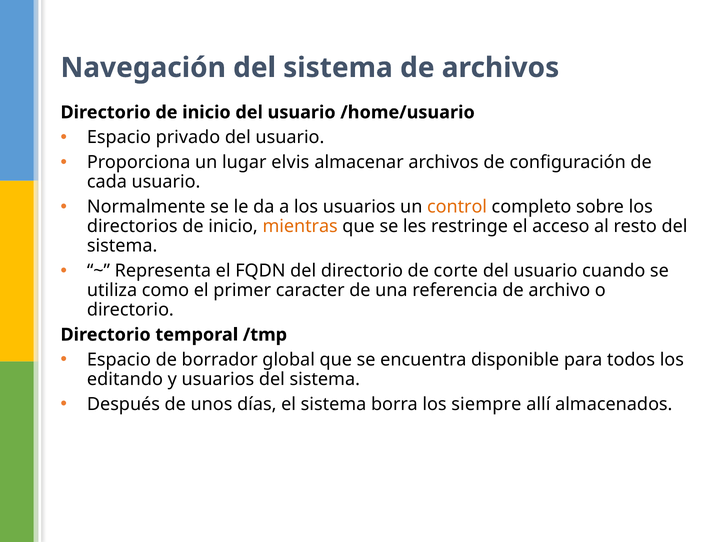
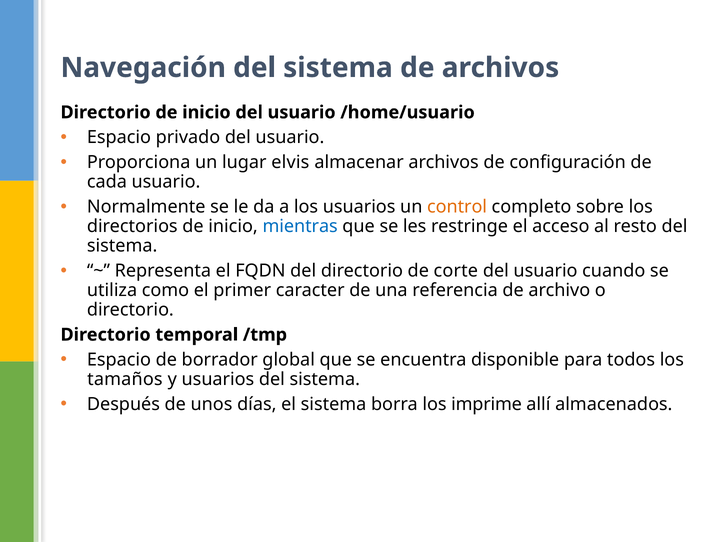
mientras colour: orange -> blue
editando: editando -> tamaños
siempre: siempre -> imprime
